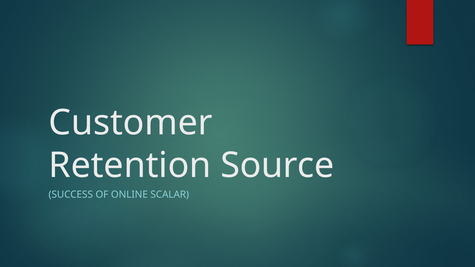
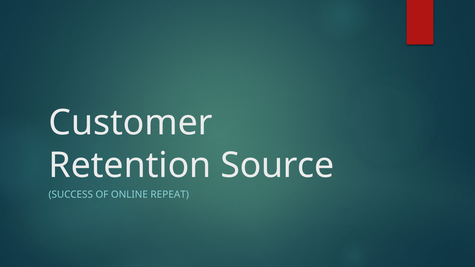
SCALAR: SCALAR -> REPEAT
